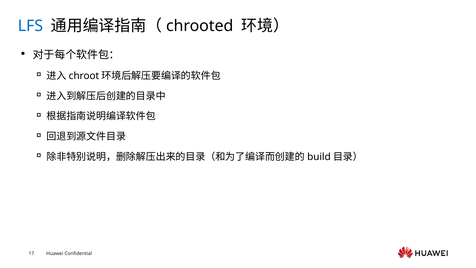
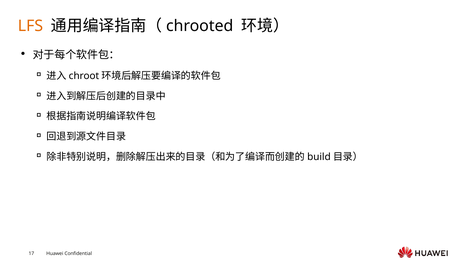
LFS colour: blue -> orange
